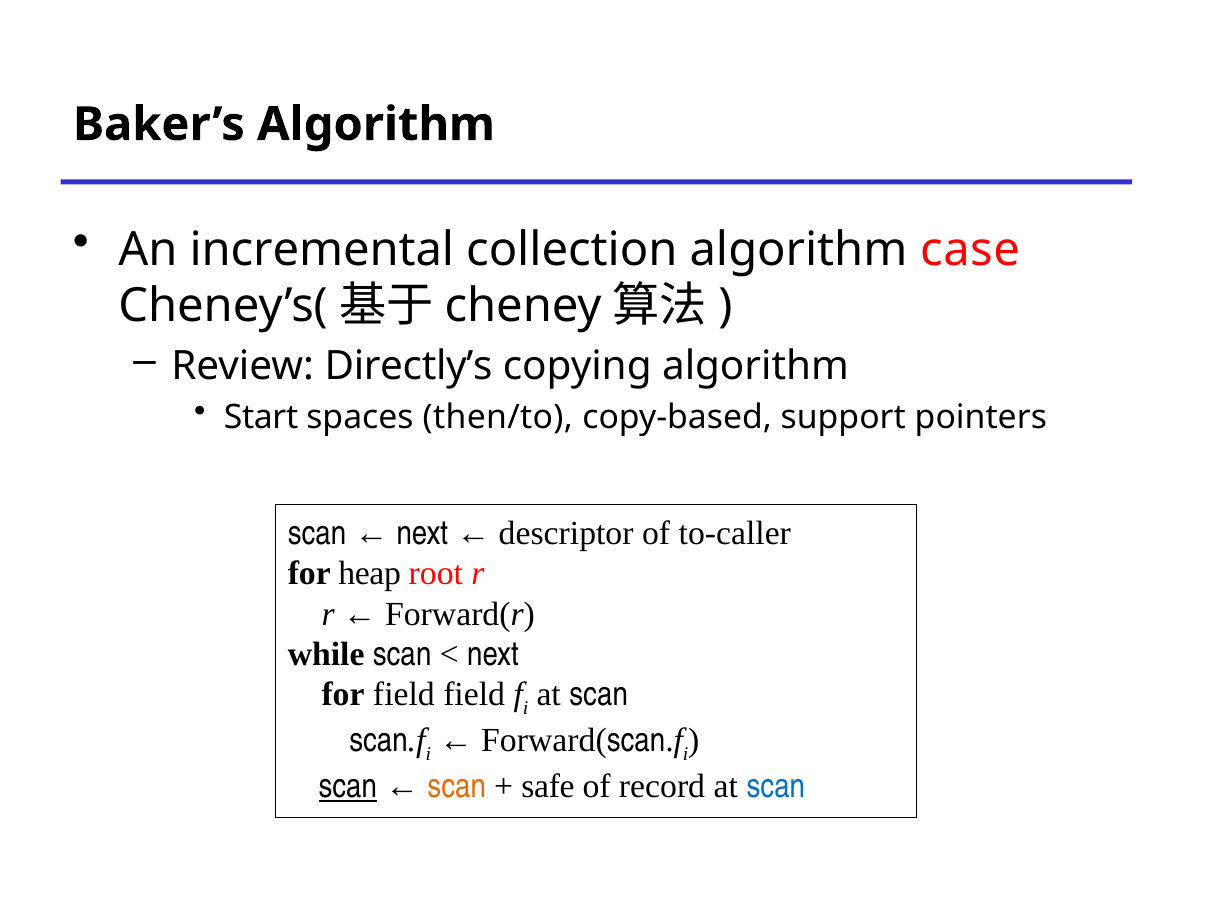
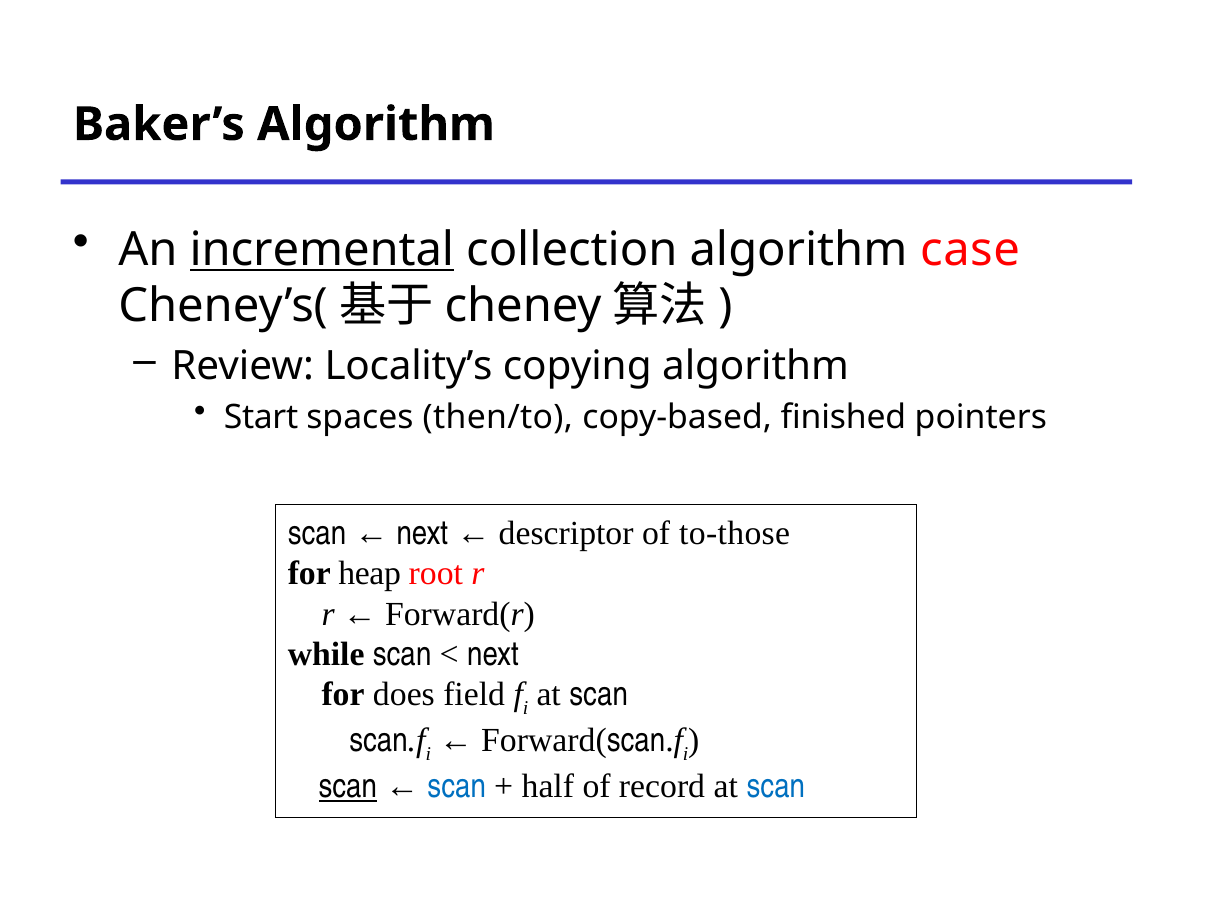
incremental underline: none -> present
Directly’s: Directly’s -> Locality’s
support: support -> finished
to-caller: to-caller -> to-those
for field: field -> does
scan at (457, 787) colour: orange -> blue
safe: safe -> half
